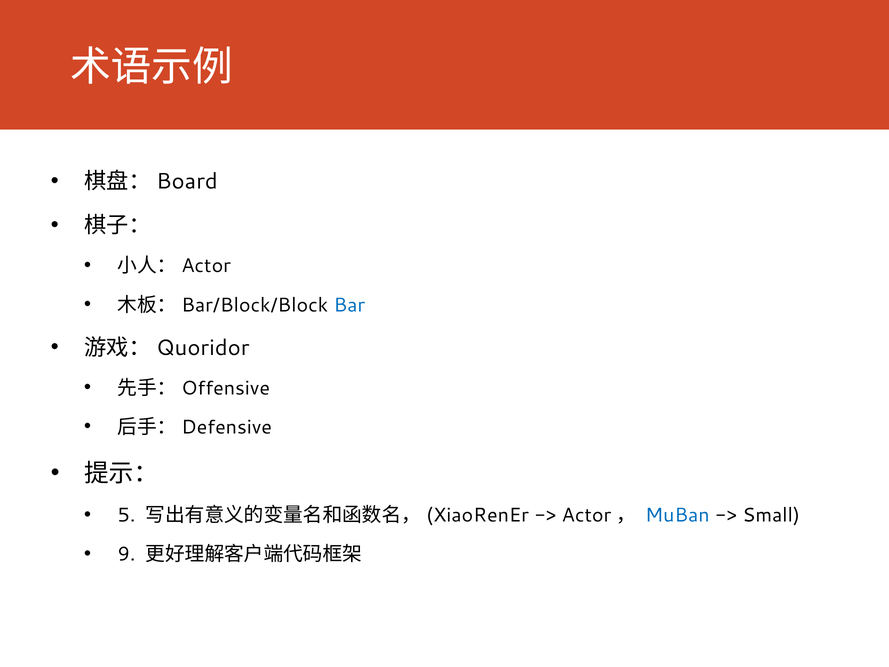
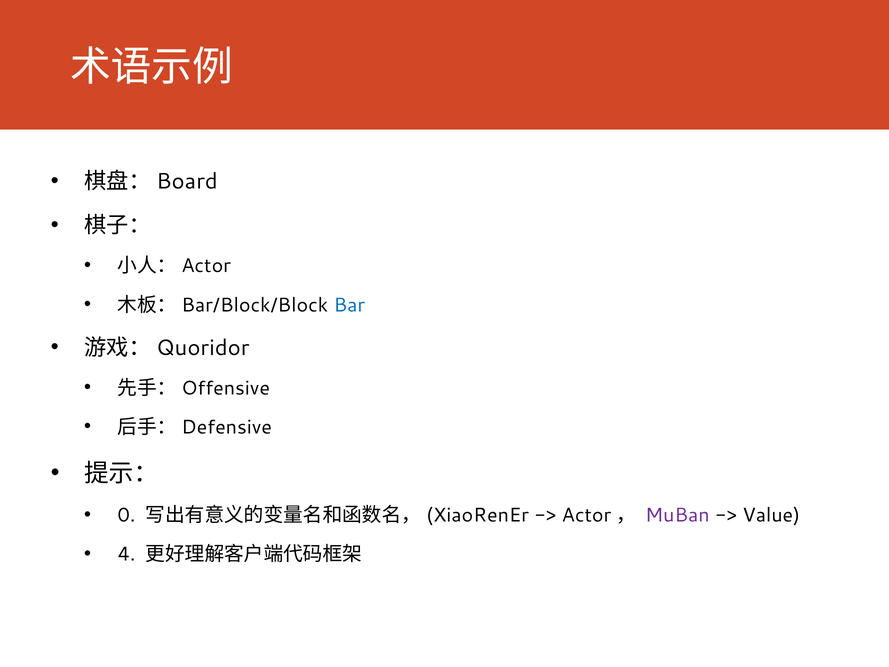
5: 5 -> 0
MuBan colour: blue -> purple
Small: Small -> Value
9: 9 -> 4
